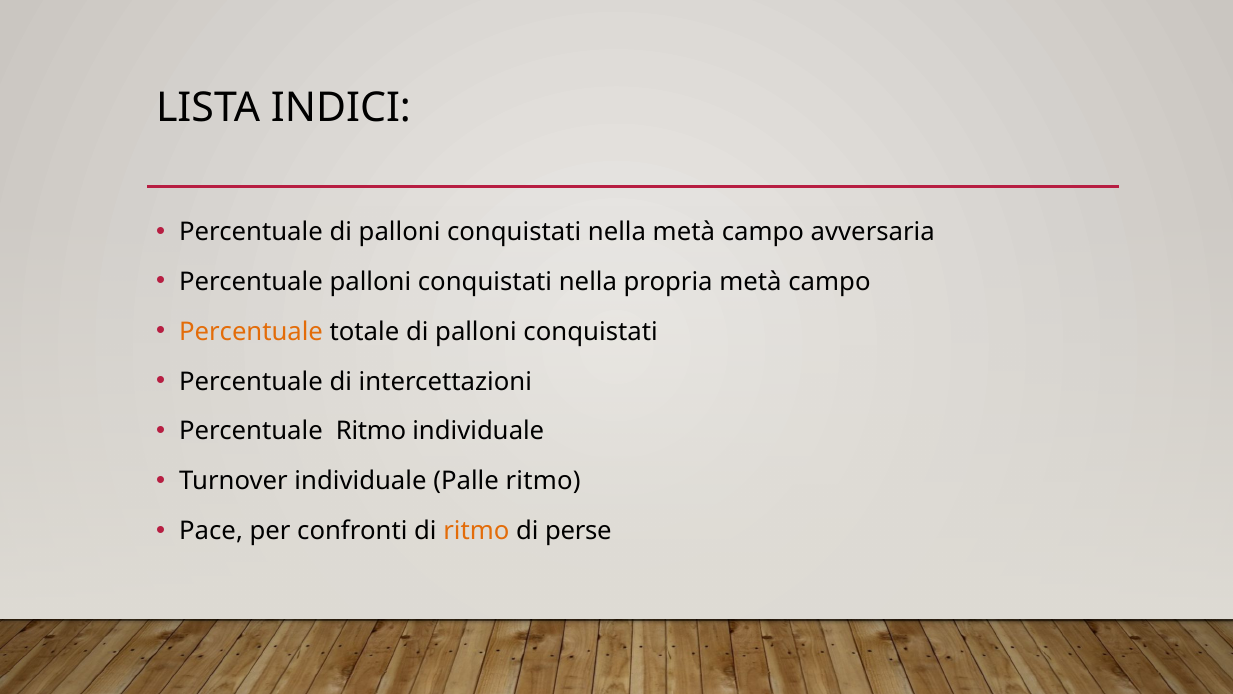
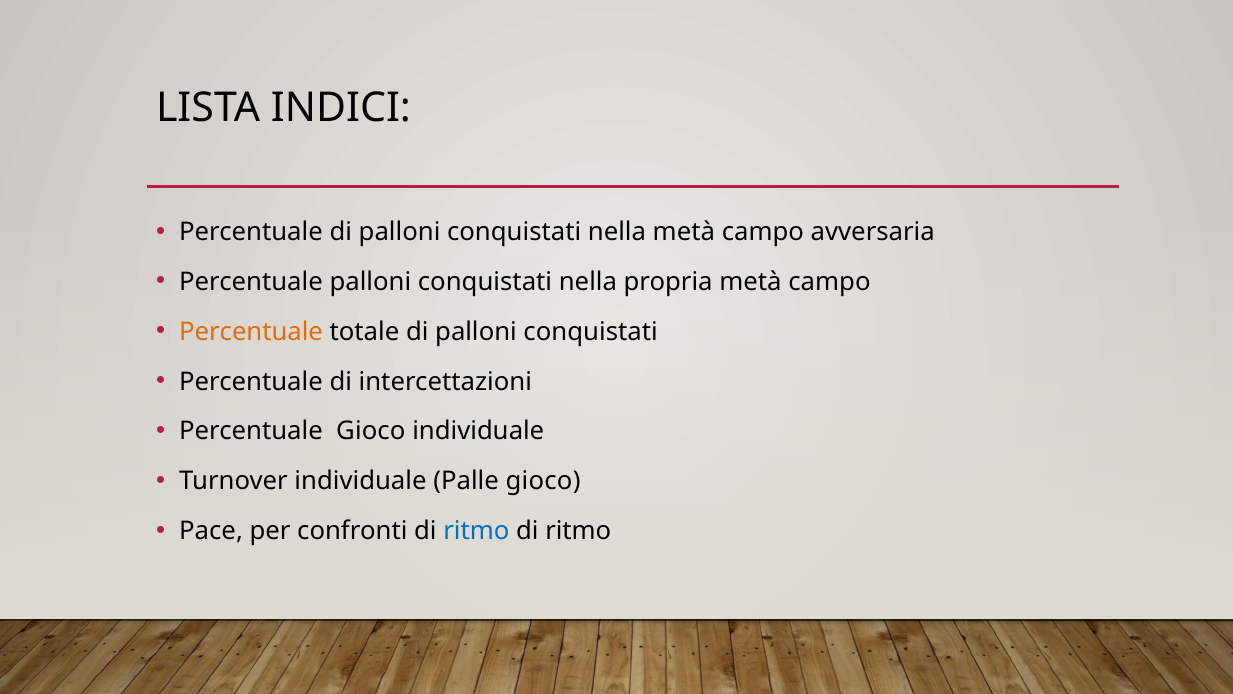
Percentuale Ritmo: Ritmo -> Gioco
Palle ritmo: ritmo -> gioco
ritmo at (476, 531) colour: orange -> blue
perse at (578, 531): perse -> ritmo
